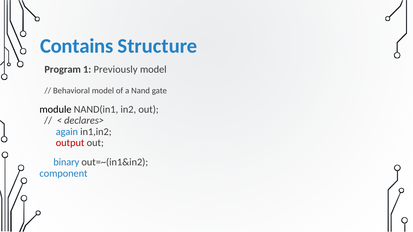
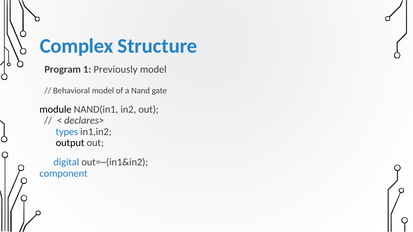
Contains: Contains -> Complex
again: again -> types
output colour: red -> black
binary: binary -> digital
